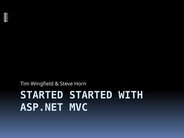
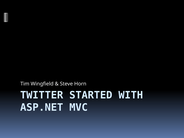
STARTED at (42, 95): STARTED -> TWITTER
